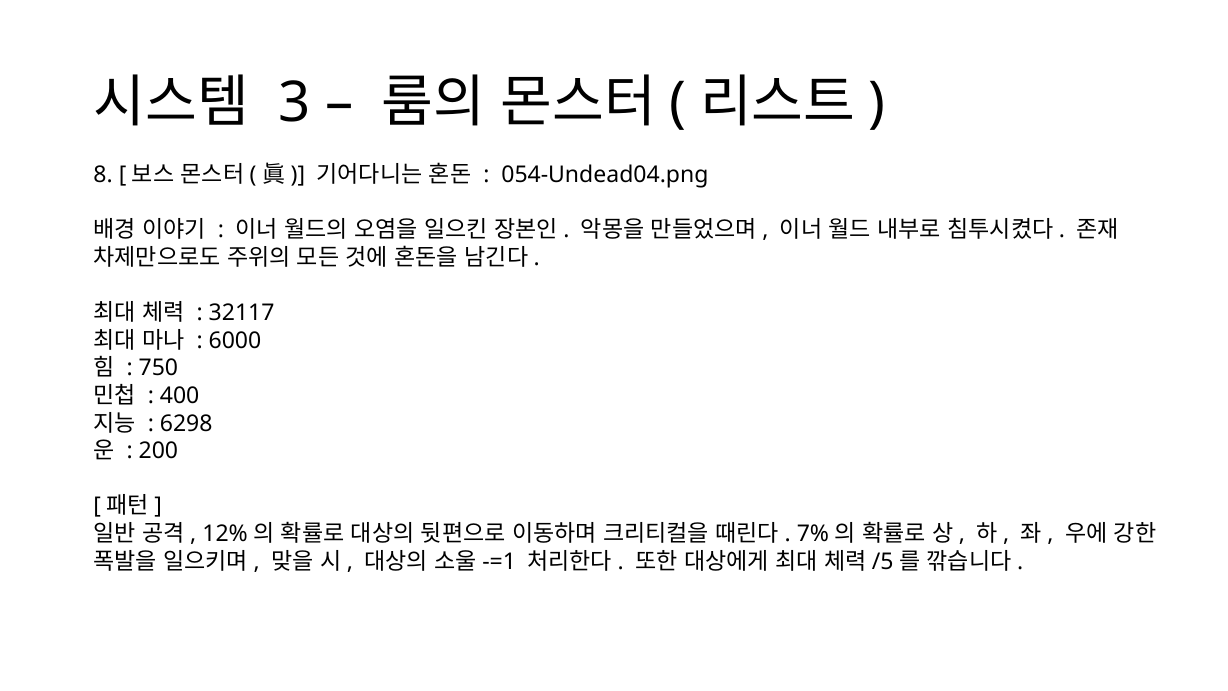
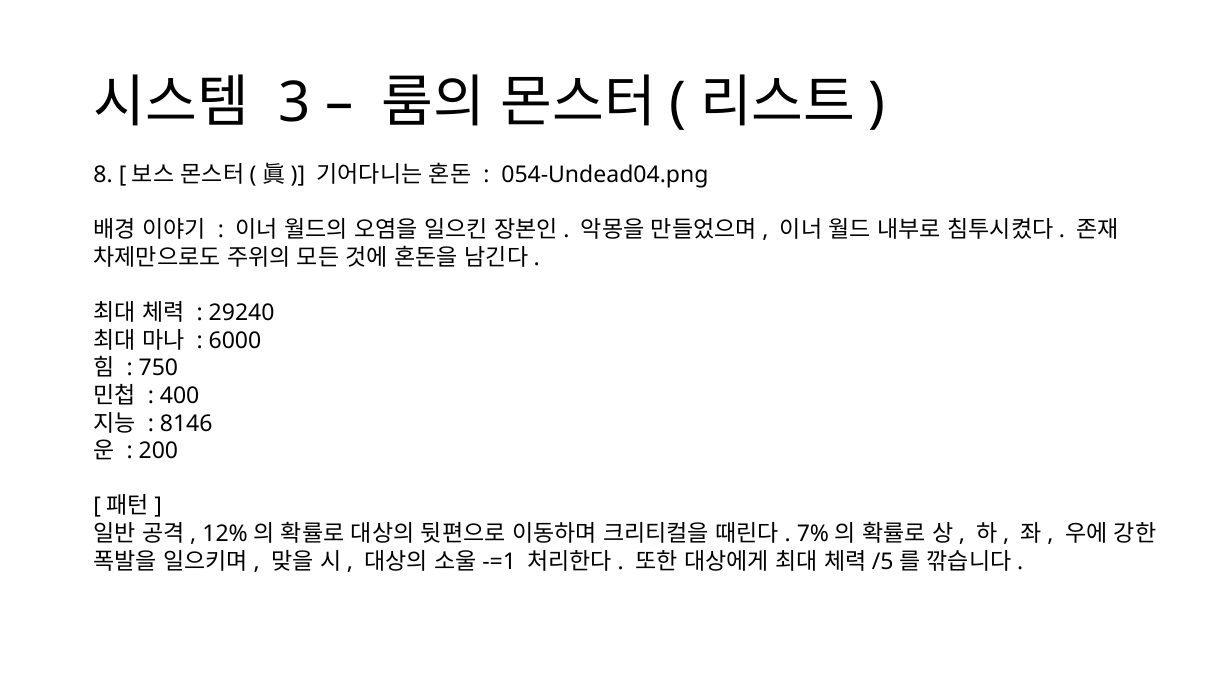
32117: 32117 -> 29240
6298: 6298 -> 8146
